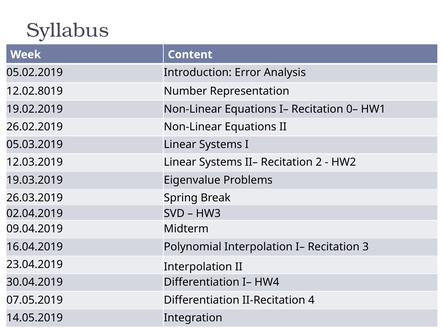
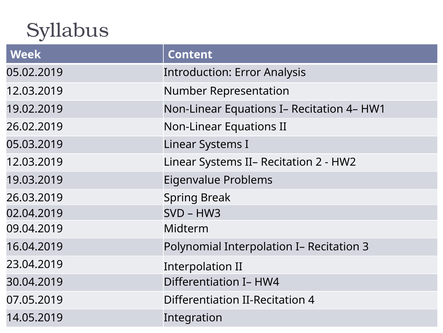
12.02.8019 at (35, 91): 12.02.8019 -> 12.03.2019
0–: 0– -> 4–
